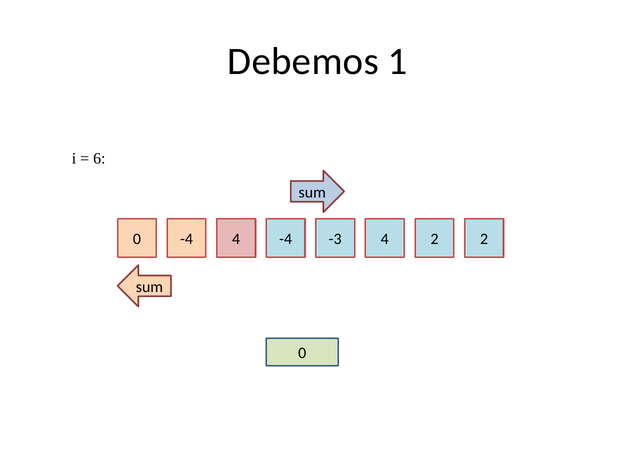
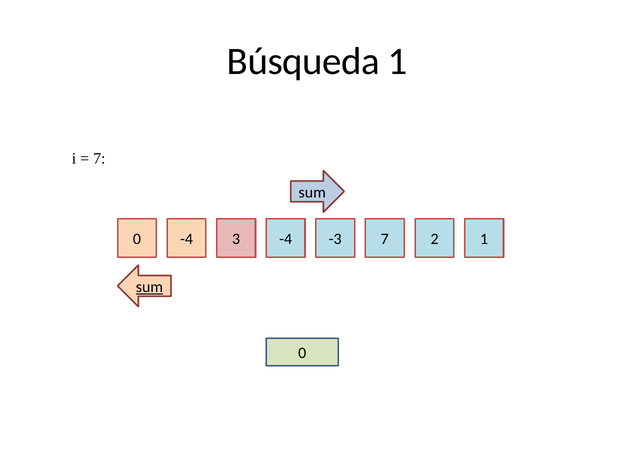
Debemos: Debemos -> Búsqueda
6 at (99, 159): 6 -> 7
-4 4: 4 -> 3
-3 4: 4 -> 7
2 2: 2 -> 1
sum at (149, 287) underline: none -> present
